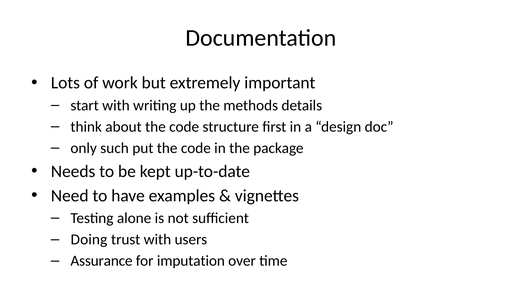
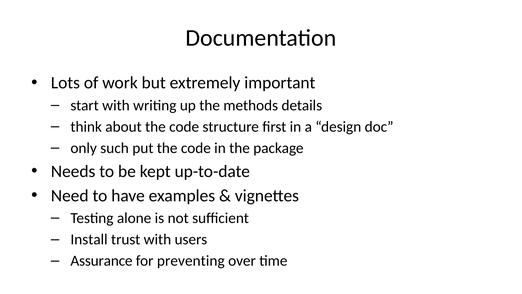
Doing: Doing -> Install
imputation: imputation -> preventing
